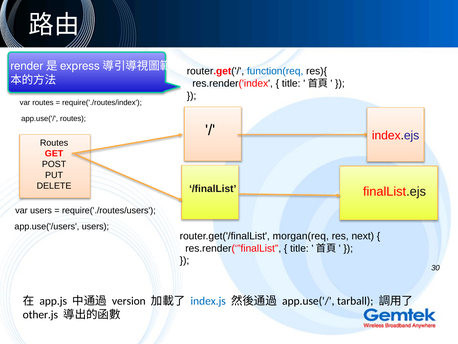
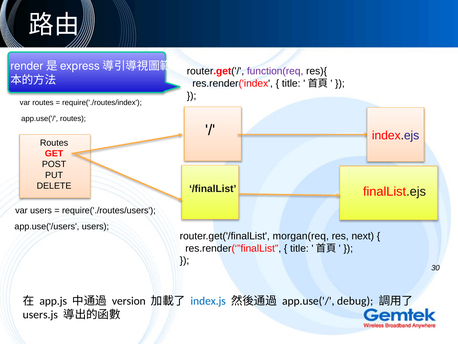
function(req colour: blue -> purple
tarball: tarball -> debug
other.js: other.js -> users.js
